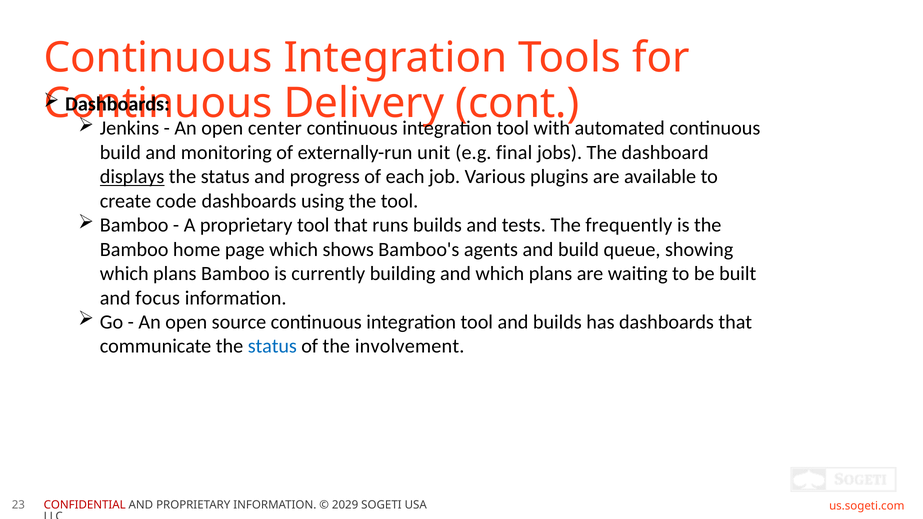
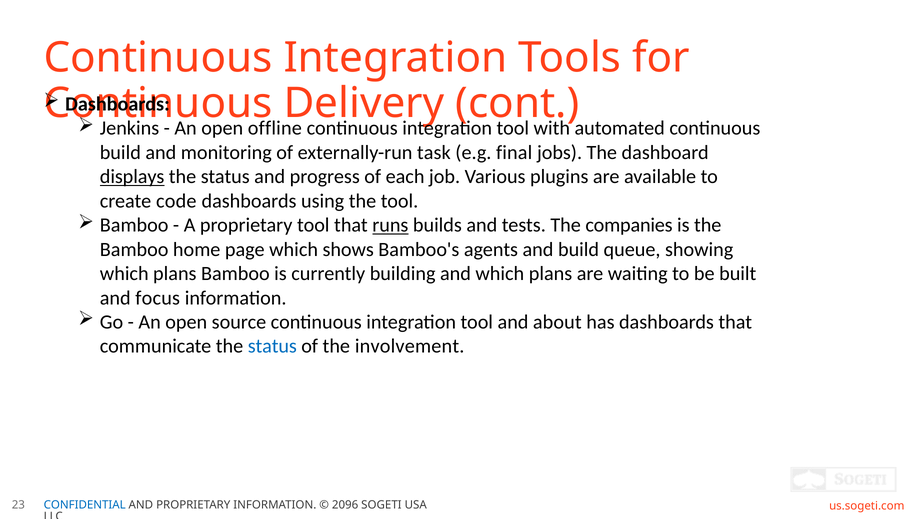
center: center -> offline
unit: unit -> task
runs underline: none -> present
frequently: frequently -> companies
and builds: builds -> about
CONFIDENTIAL colour: red -> blue
2029: 2029 -> 2096
